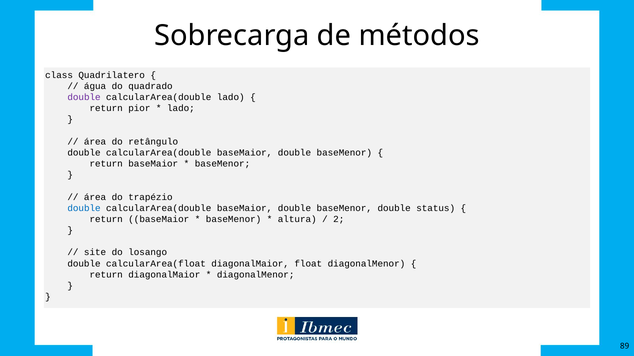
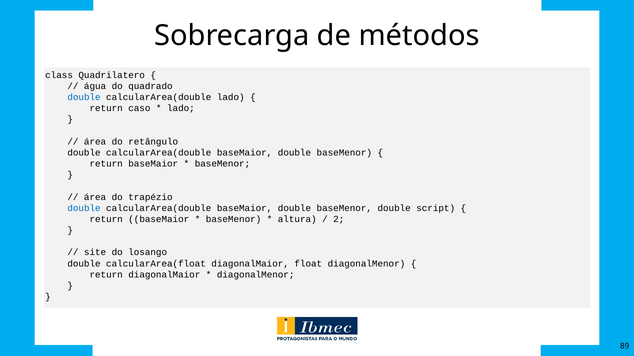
double at (84, 97) colour: purple -> blue
pior: pior -> caso
status: status -> script
